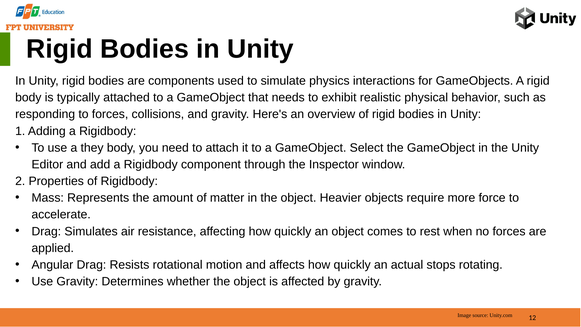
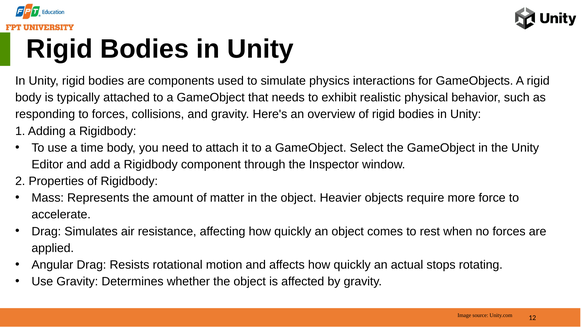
they: they -> time
